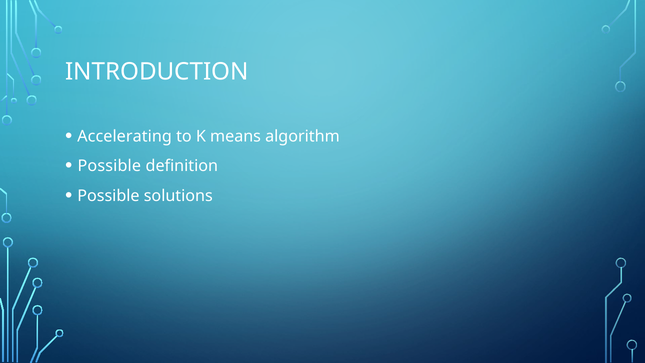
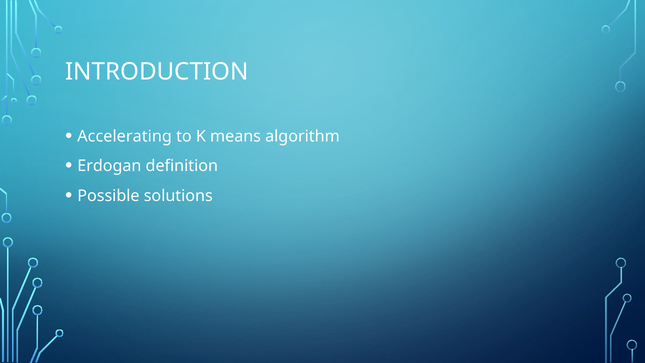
Possible at (109, 166): Possible -> Erdogan
